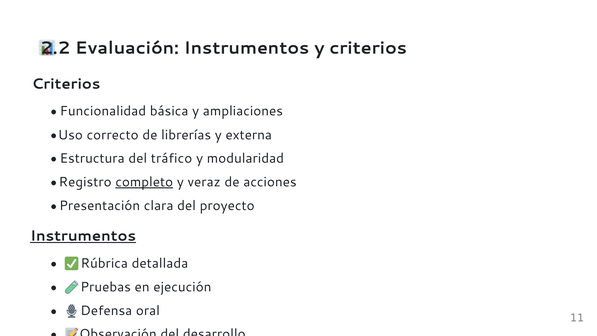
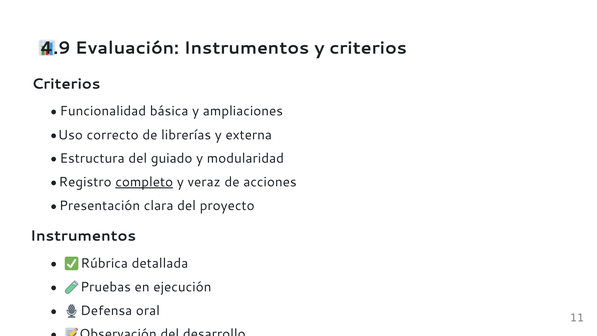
2.2: 2.2 -> 4.9
tráfico: tráfico -> guiado
Instrumentos at (83, 236) underline: present -> none
